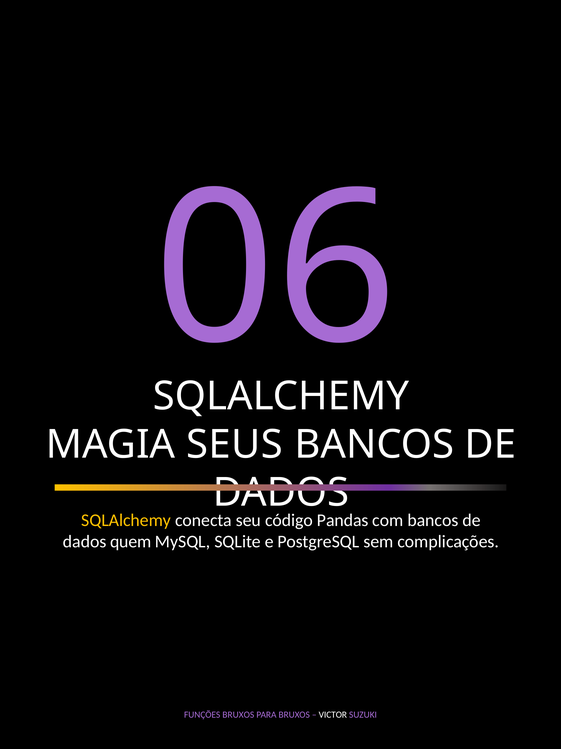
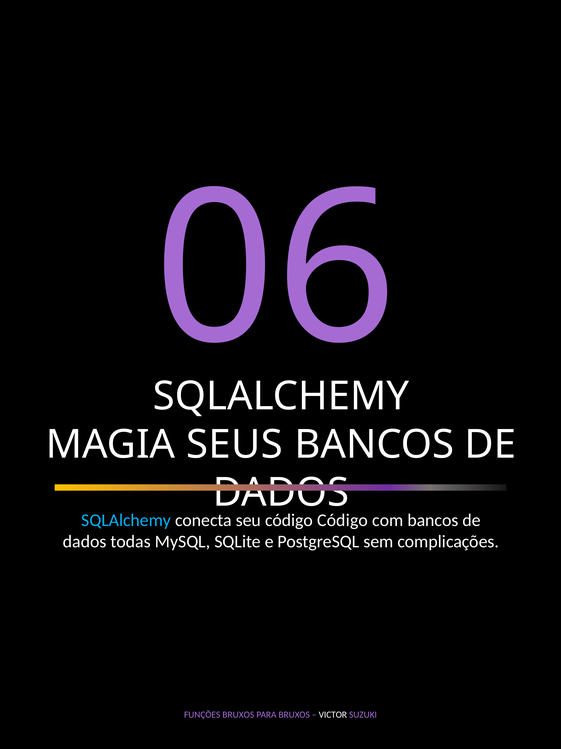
SQLAlchemy at (126, 519) colour: yellow -> light blue
Pandas at (343, 519): Pandas -> Código
quem: quem -> todas
